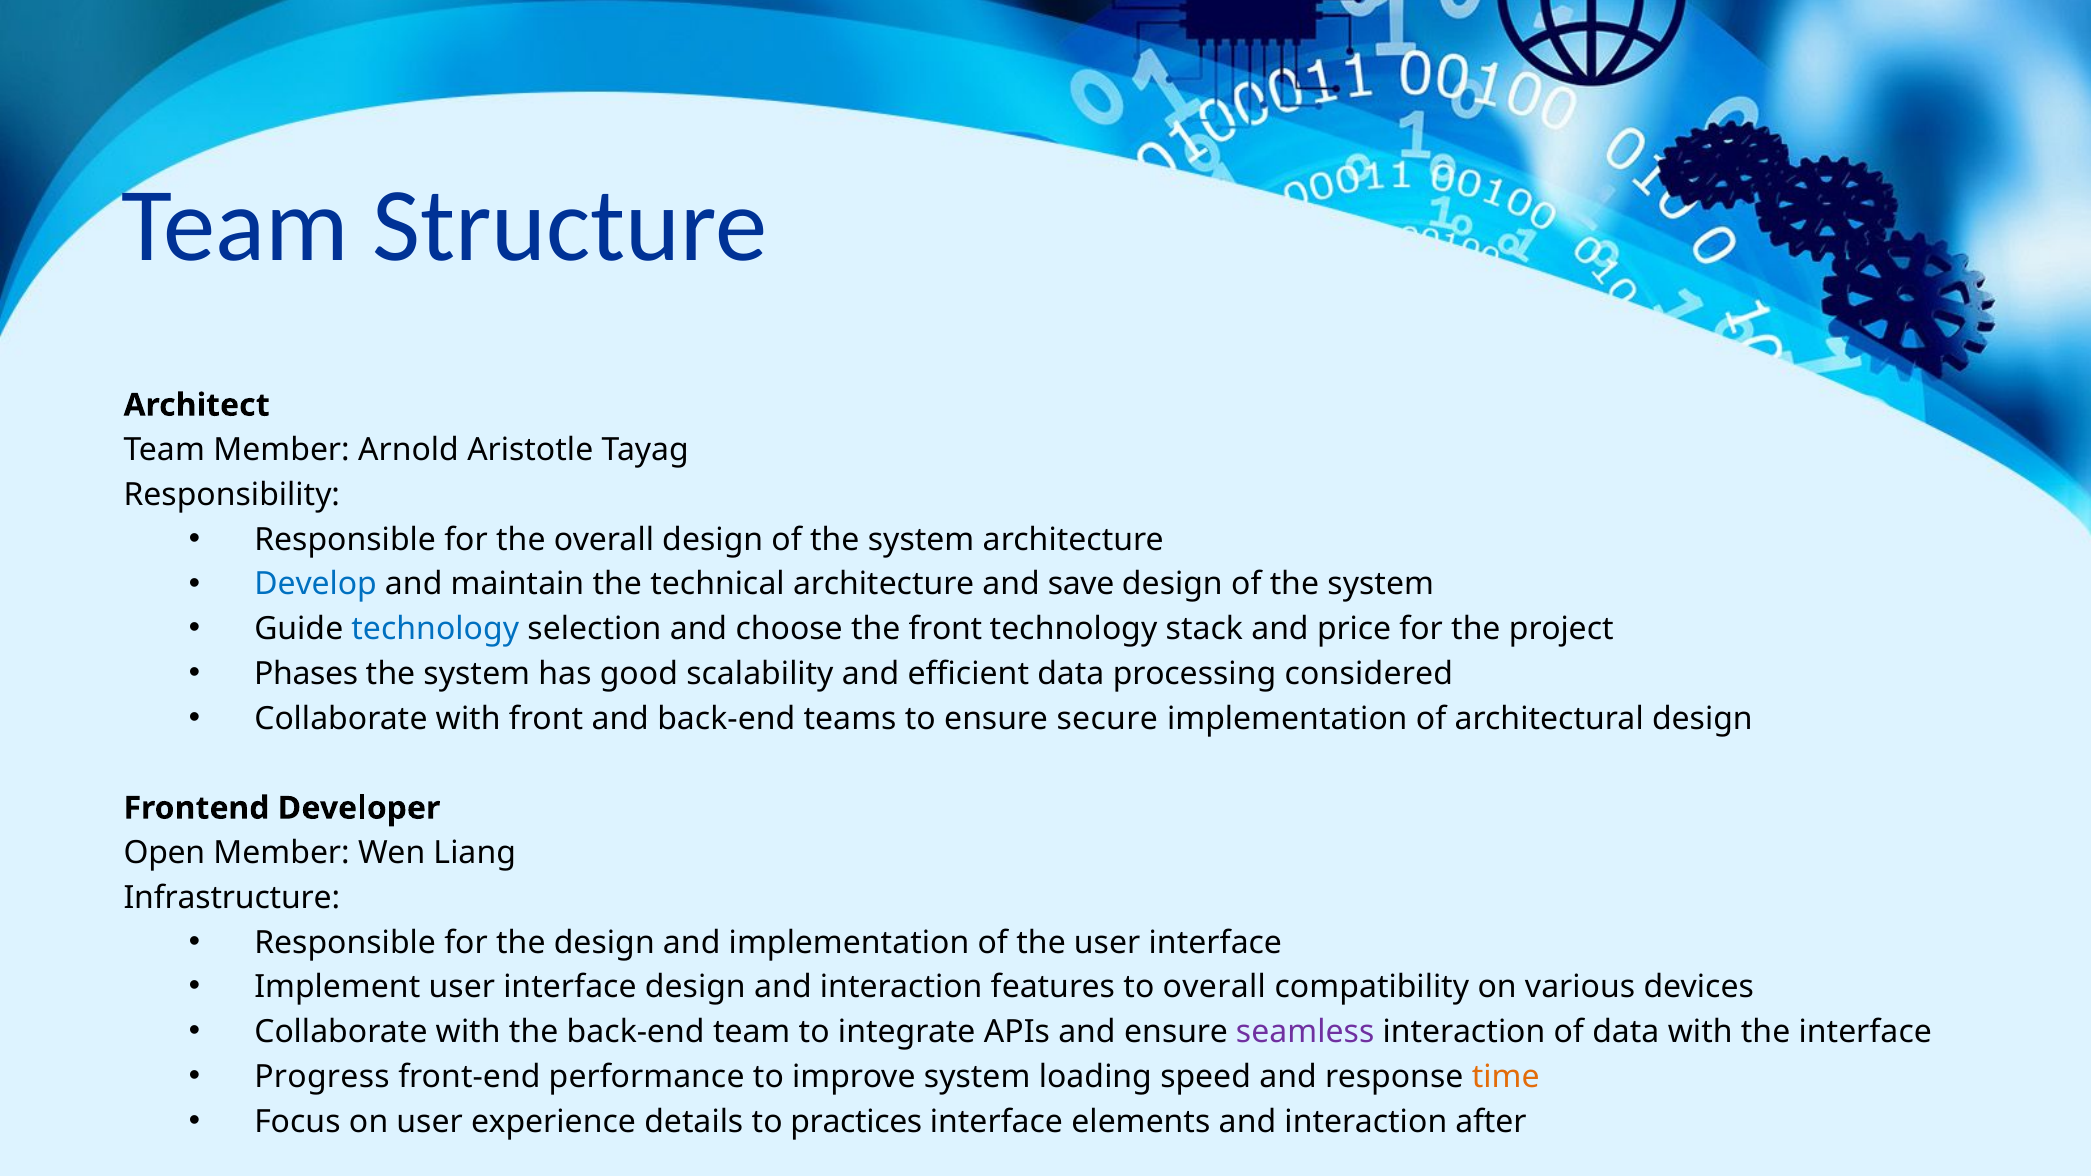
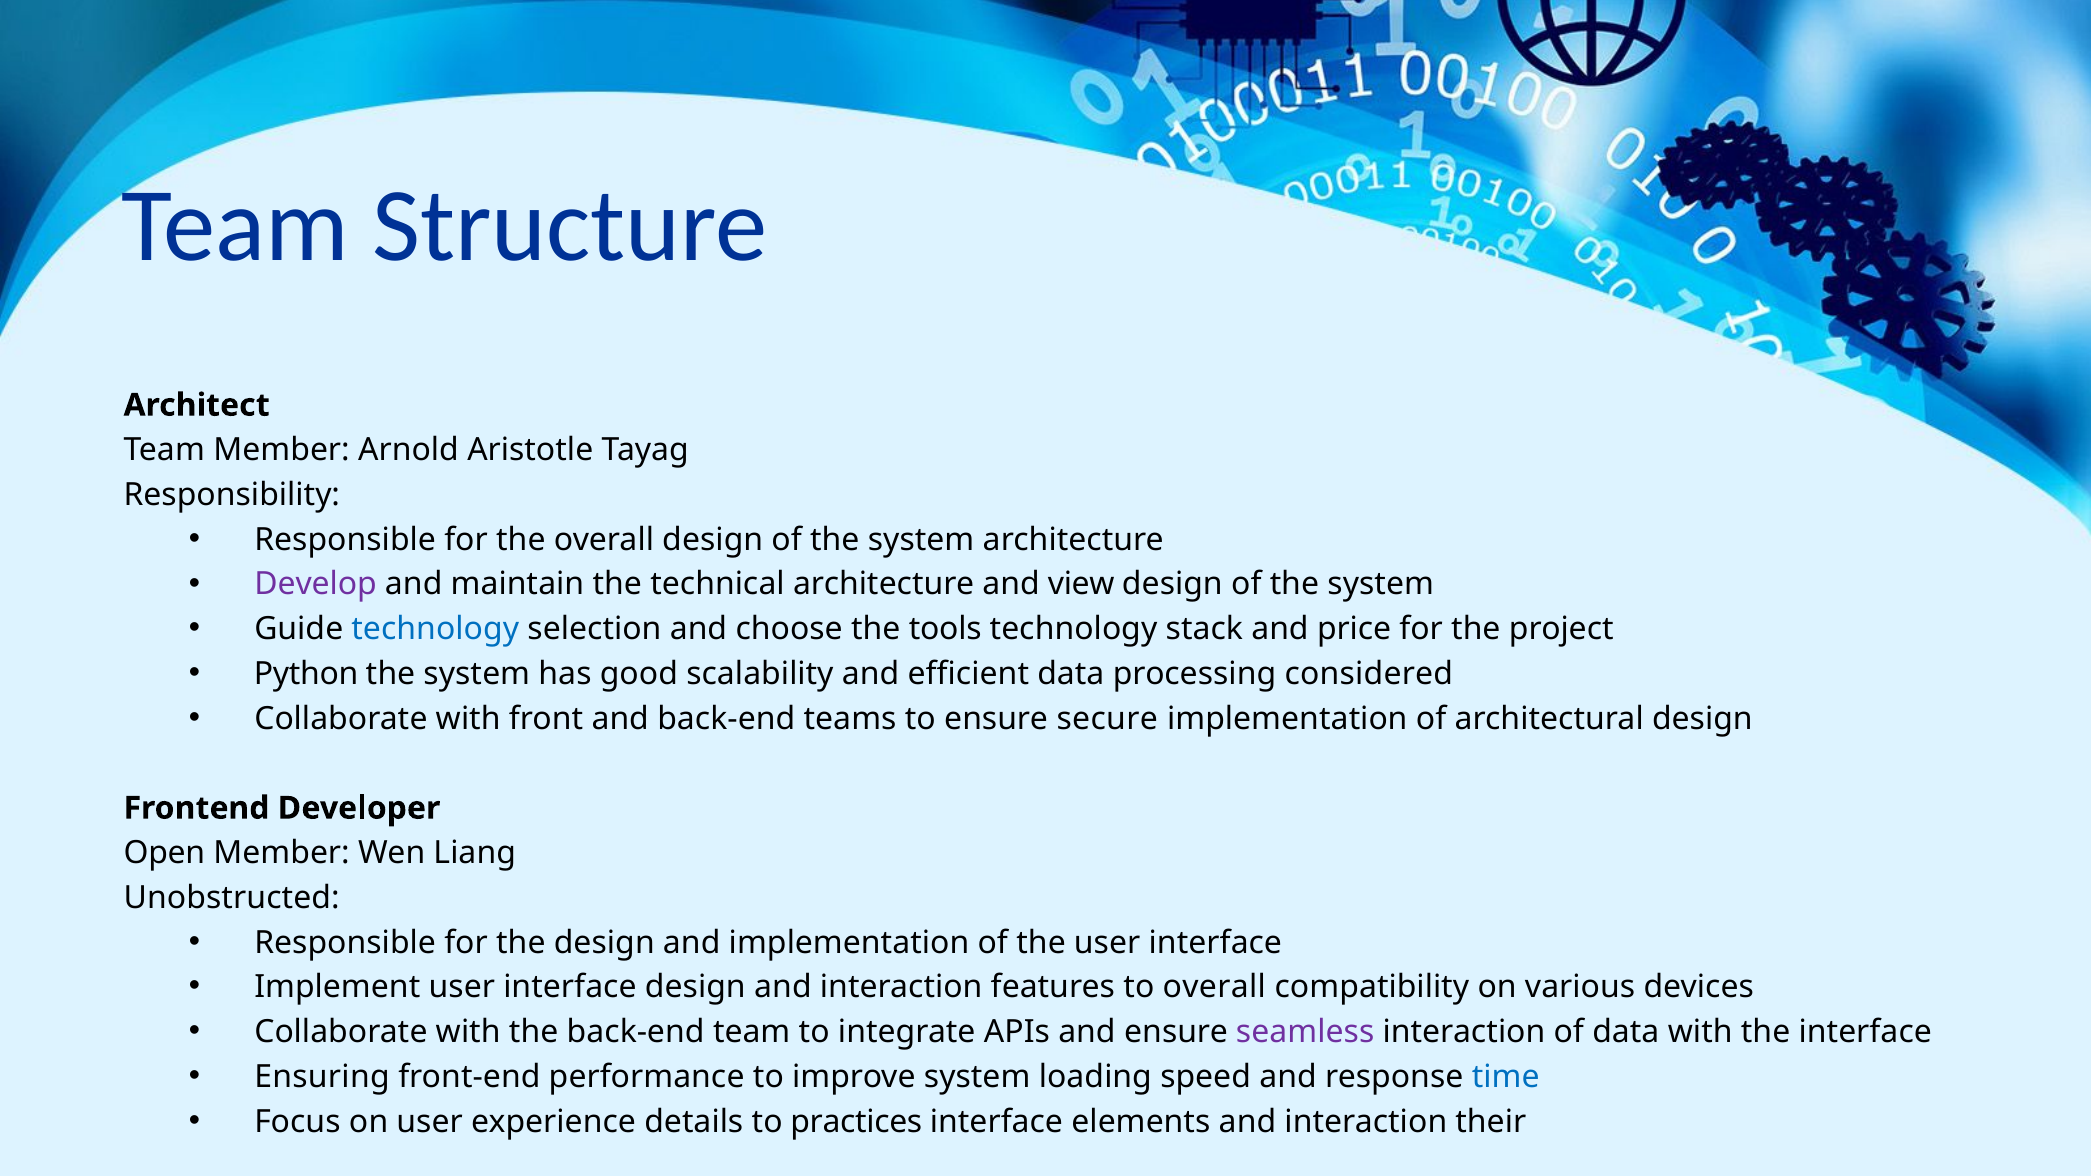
Develop colour: blue -> purple
save: save -> view
the front: front -> tools
Phases: Phases -> Python
Infrastructure: Infrastructure -> Unobstructed
Progress: Progress -> Ensuring
time colour: orange -> blue
after: after -> their
